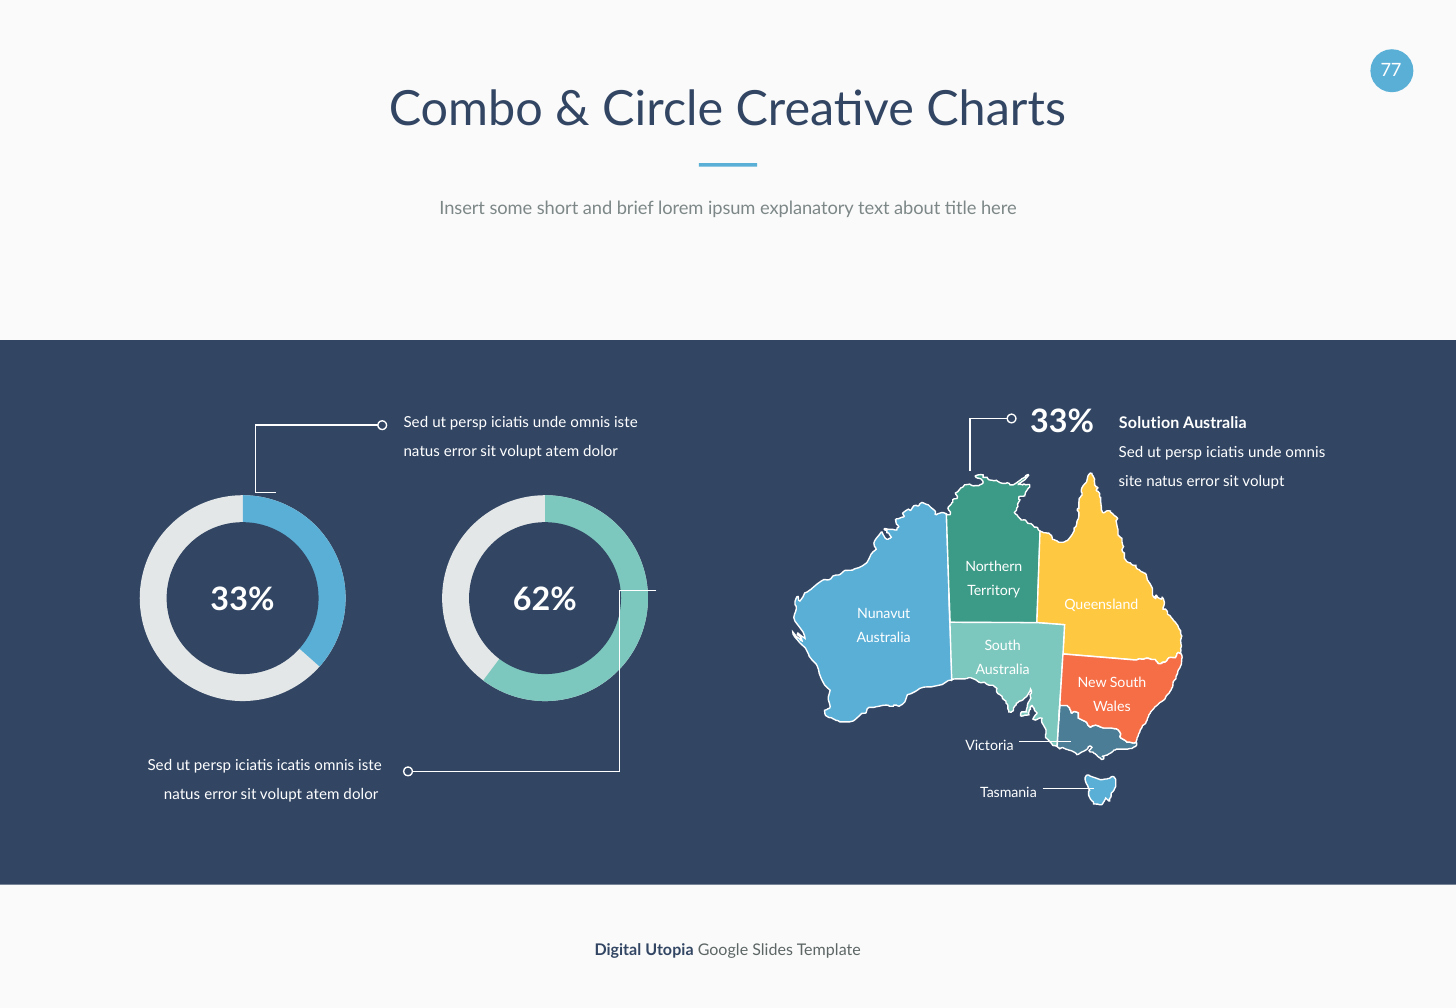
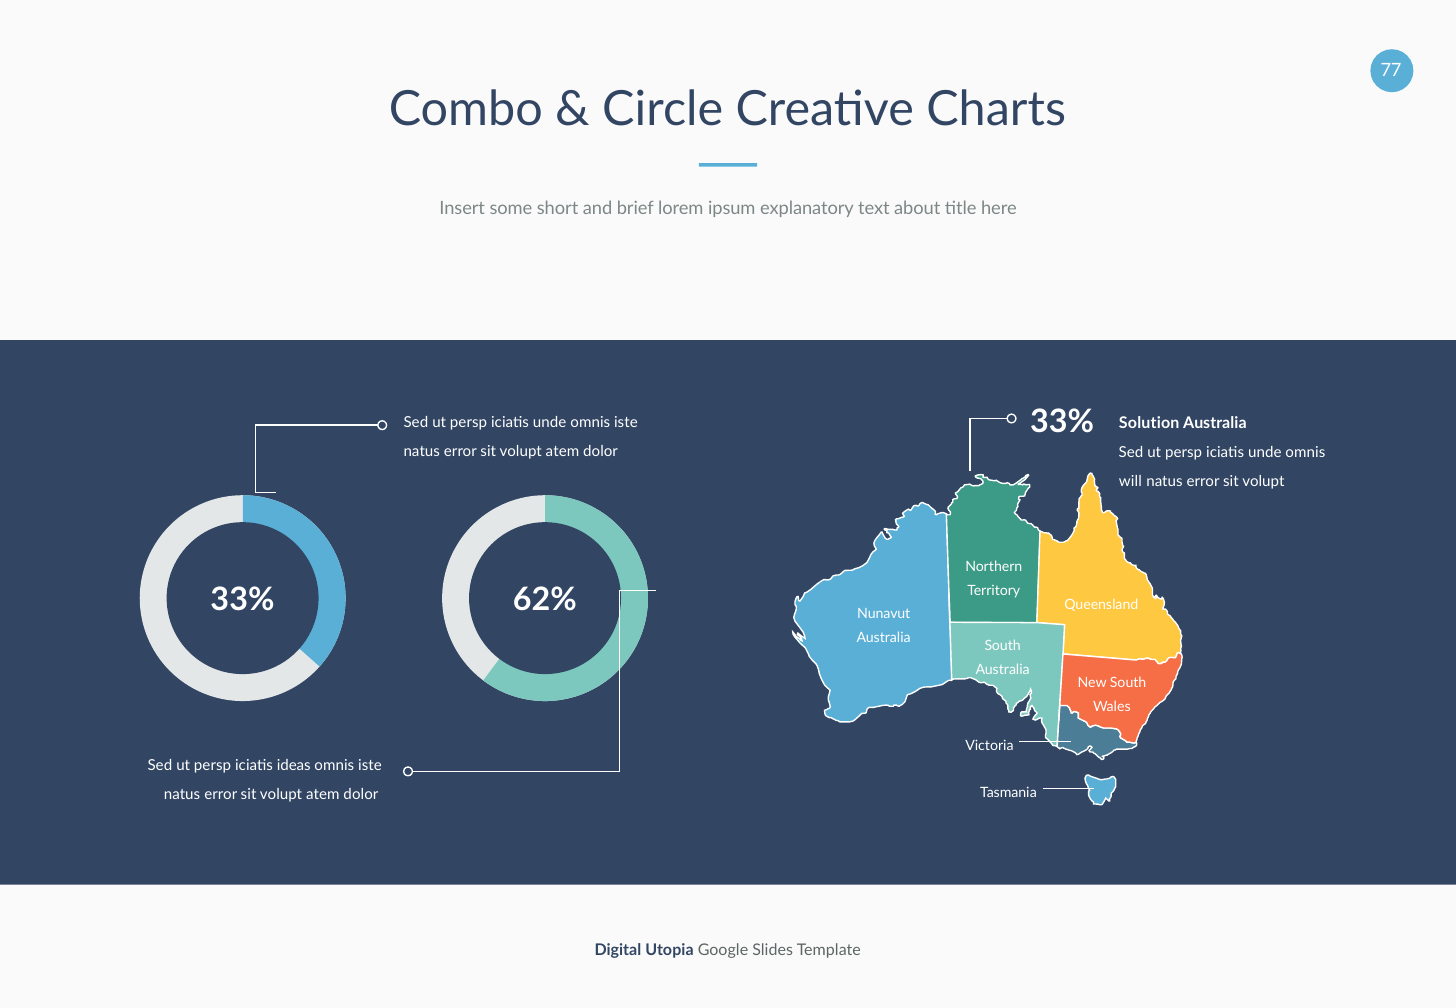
site: site -> will
icatis: icatis -> ideas
